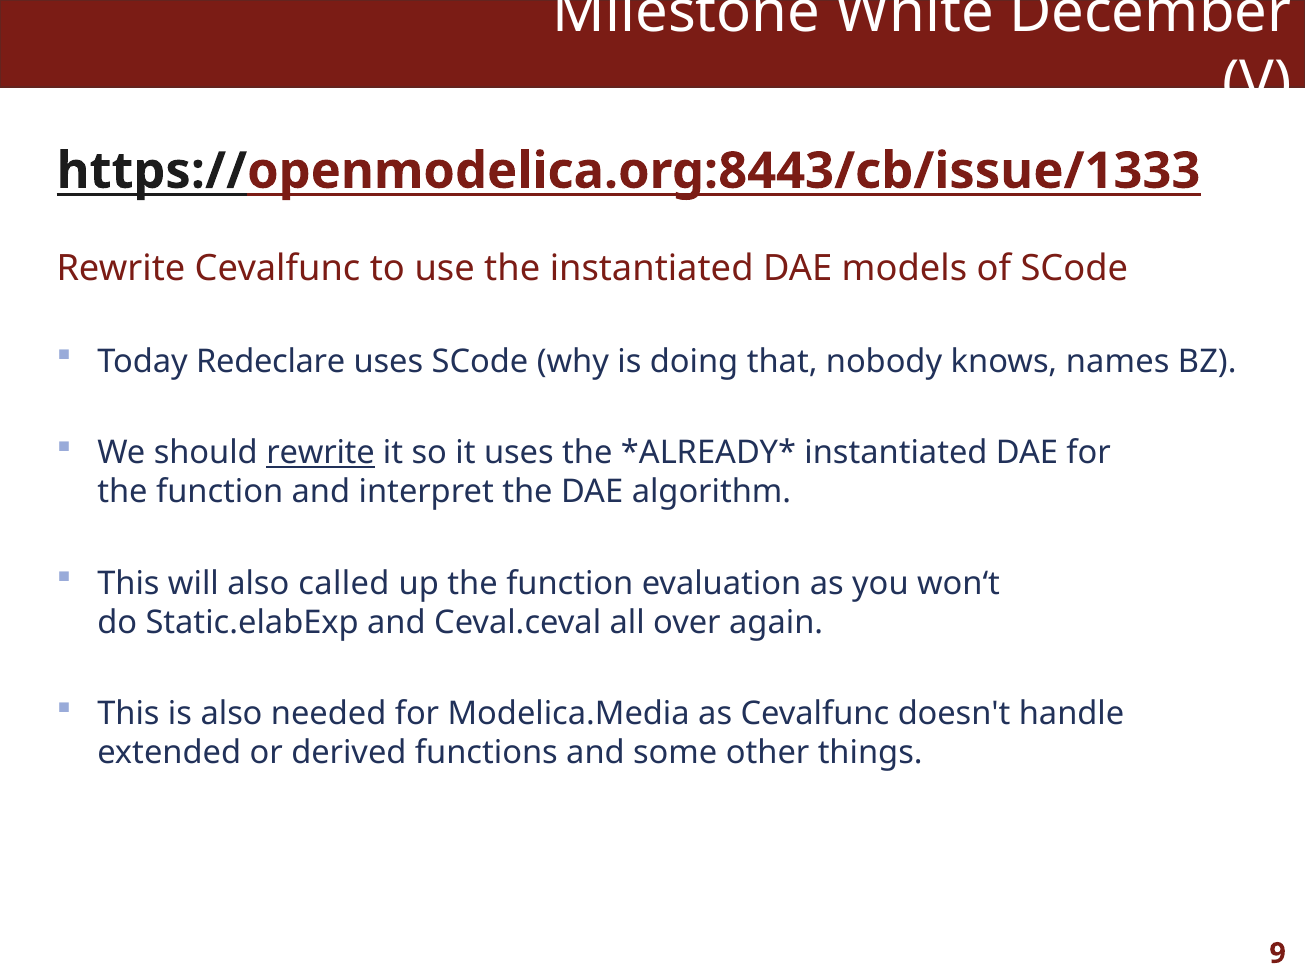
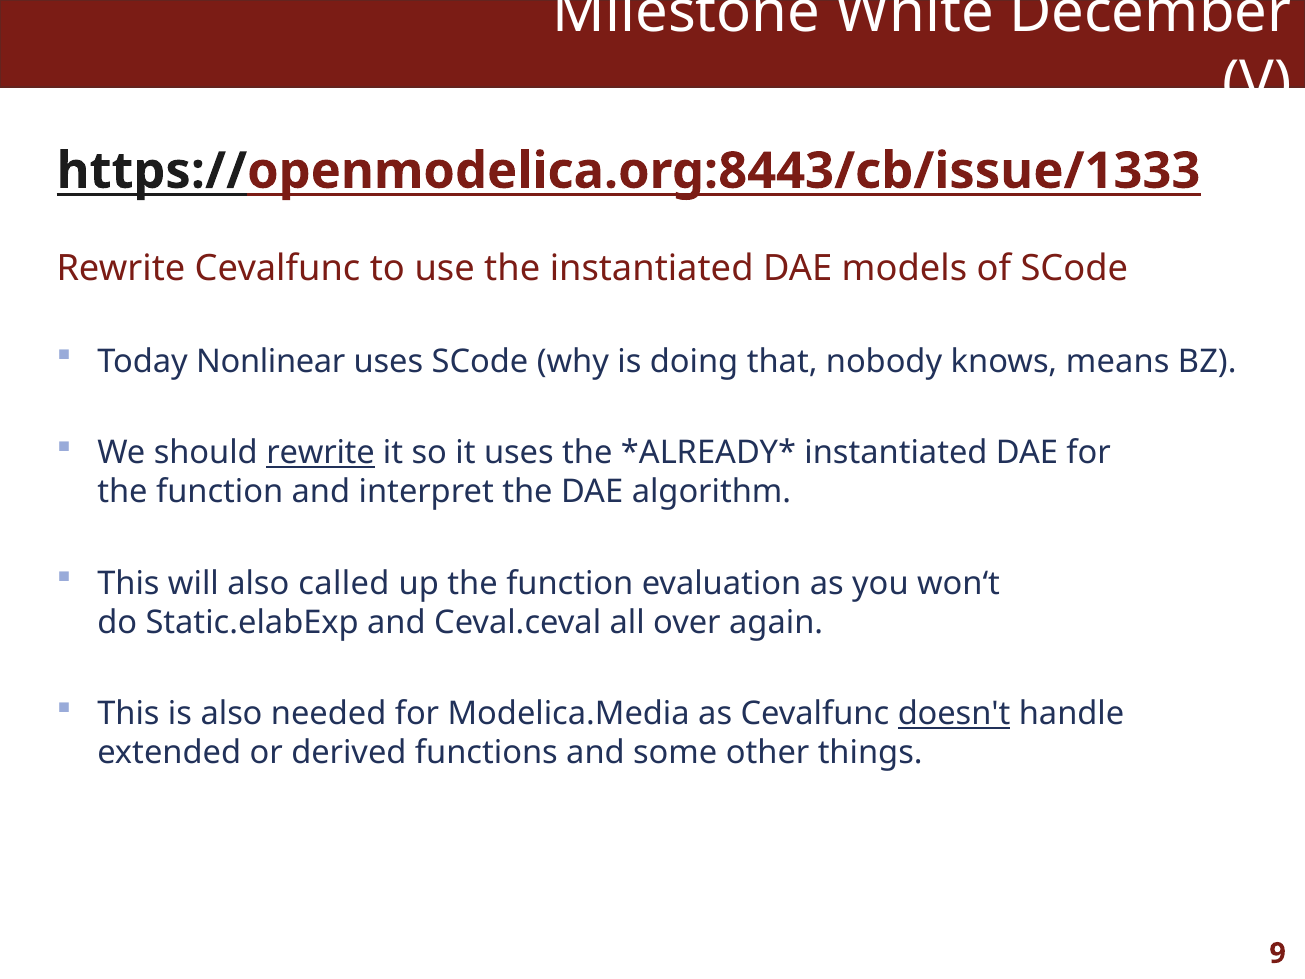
Redeclare: Redeclare -> Nonlinear
names: names -> means
doesn't underline: none -> present
